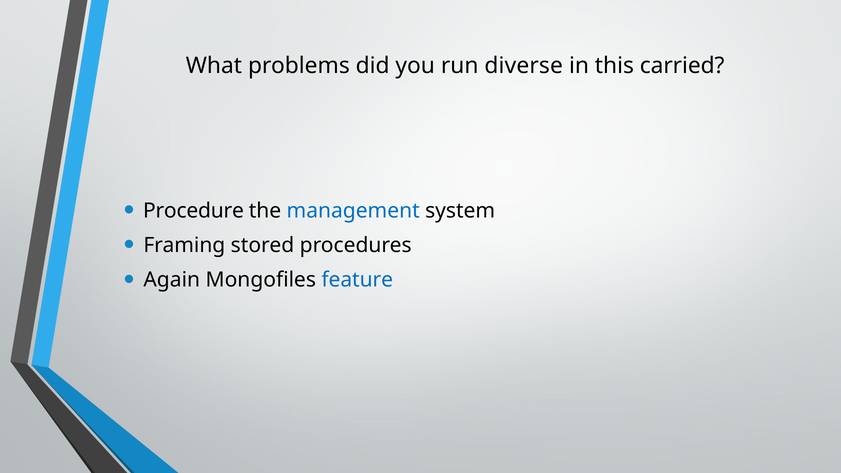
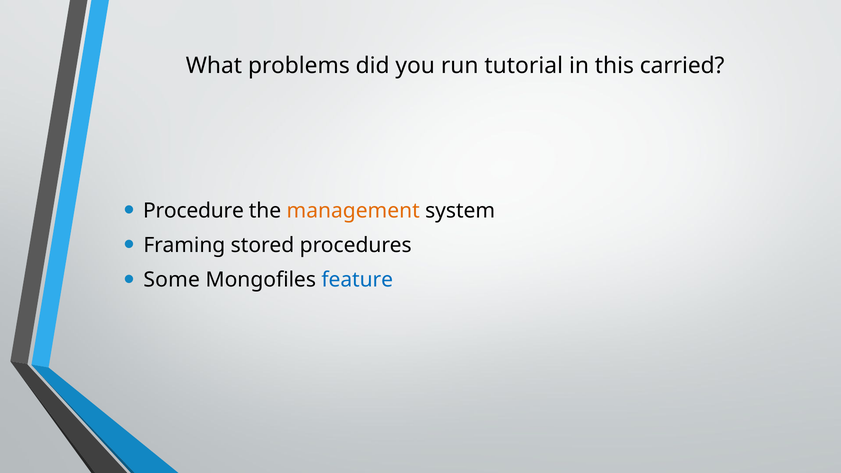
diverse: diverse -> tutorial
management colour: blue -> orange
Again: Again -> Some
